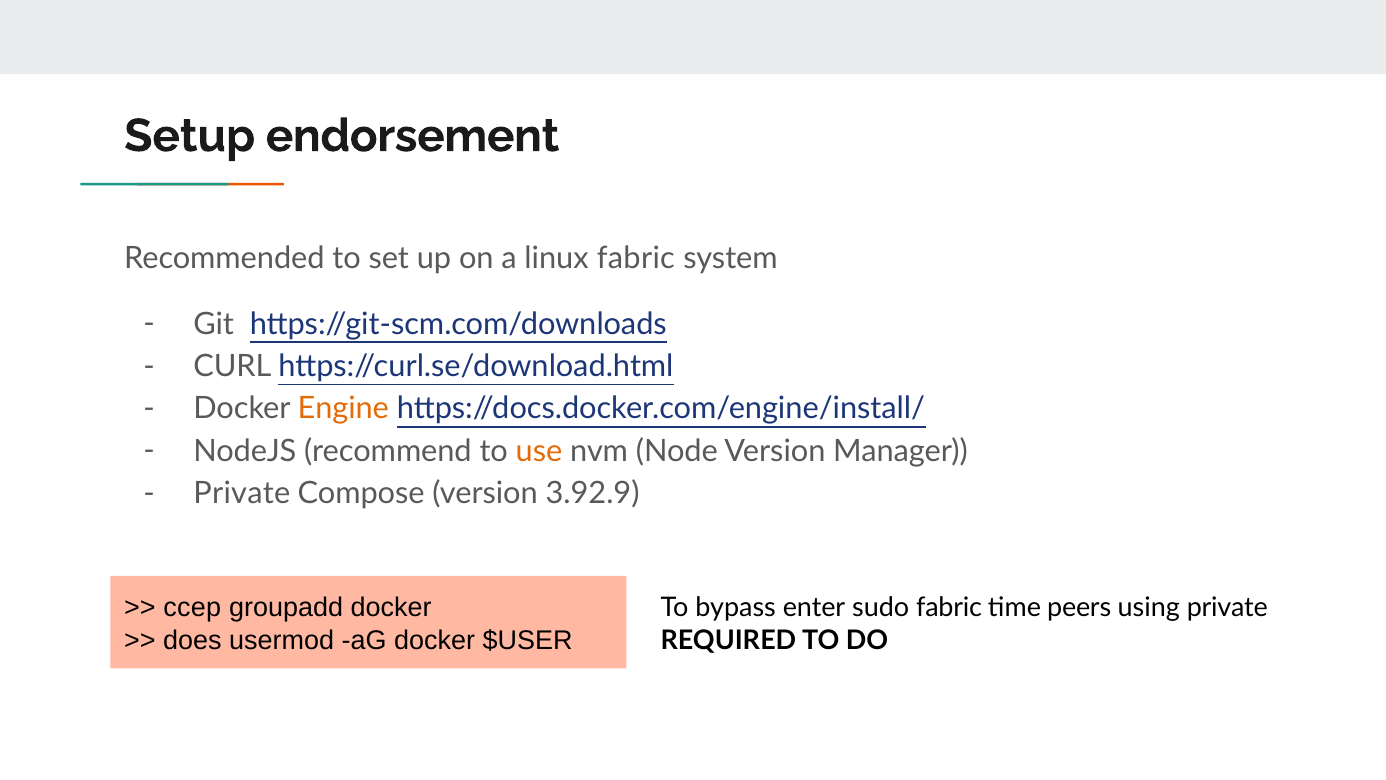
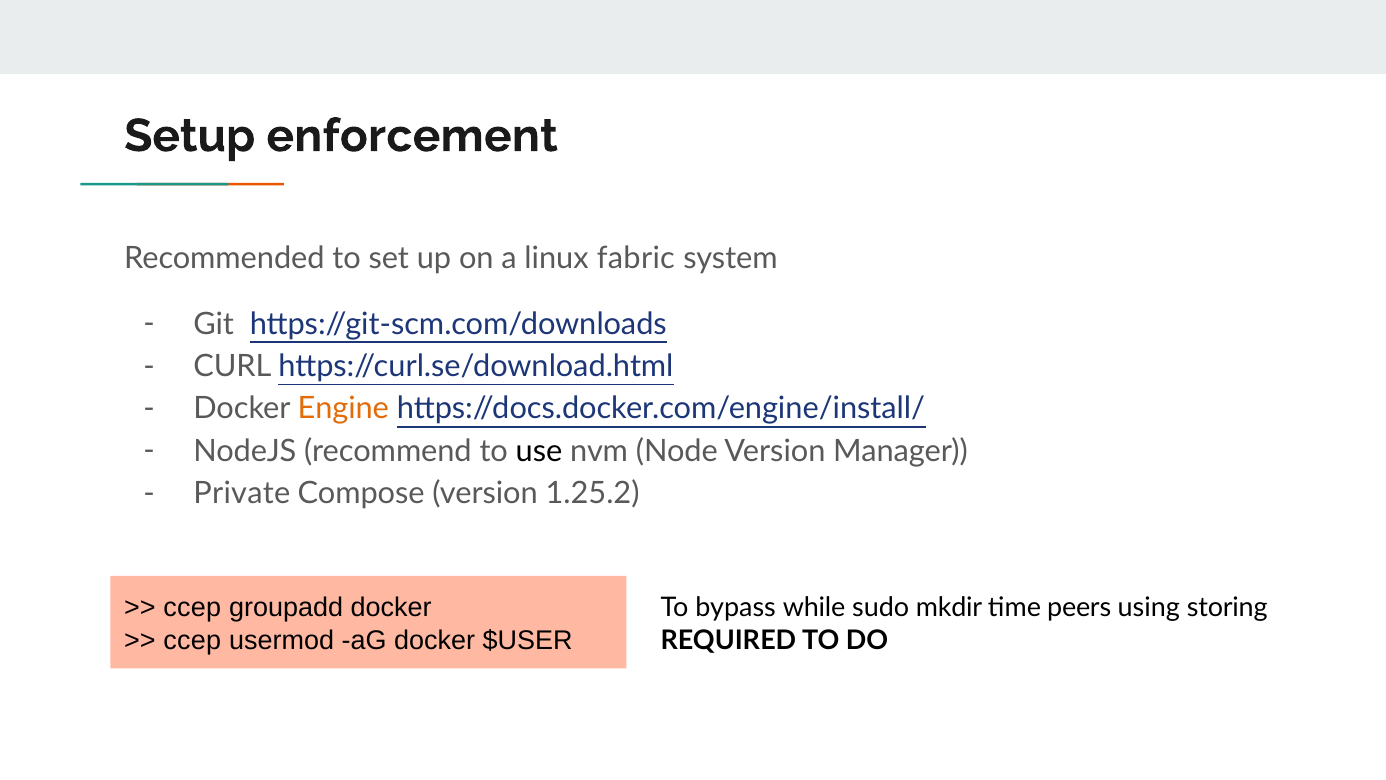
endorsement: endorsement -> enforcement
use colour: orange -> black
3.92.9: 3.92.9 -> 1.25.2
enter: enter -> while
sudo fabric: fabric -> mkdir
using private: private -> storing
does at (192, 640): does -> ccep
